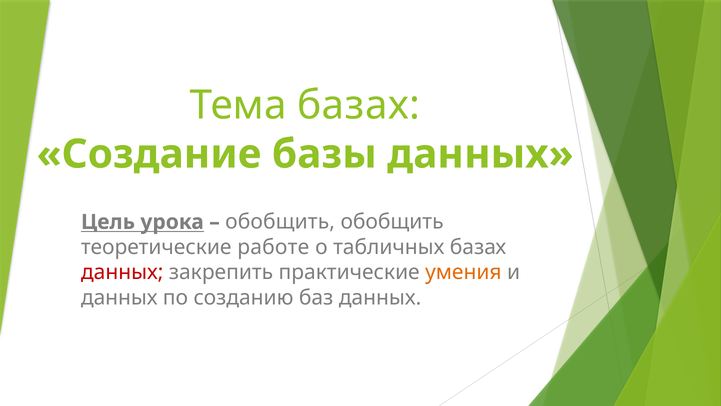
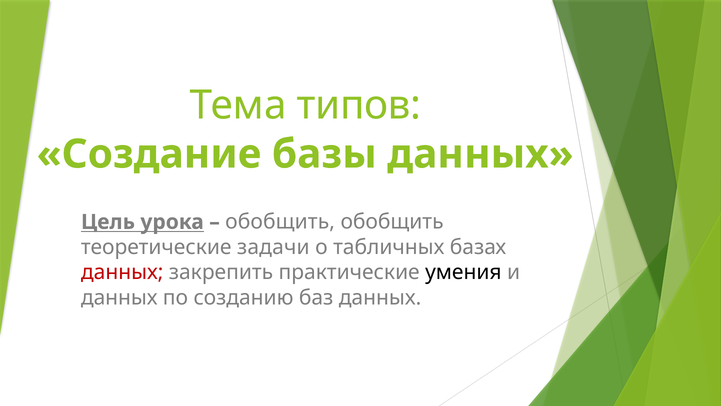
Тема базах: базах -> типов
работе: работе -> задачи
умения colour: orange -> black
